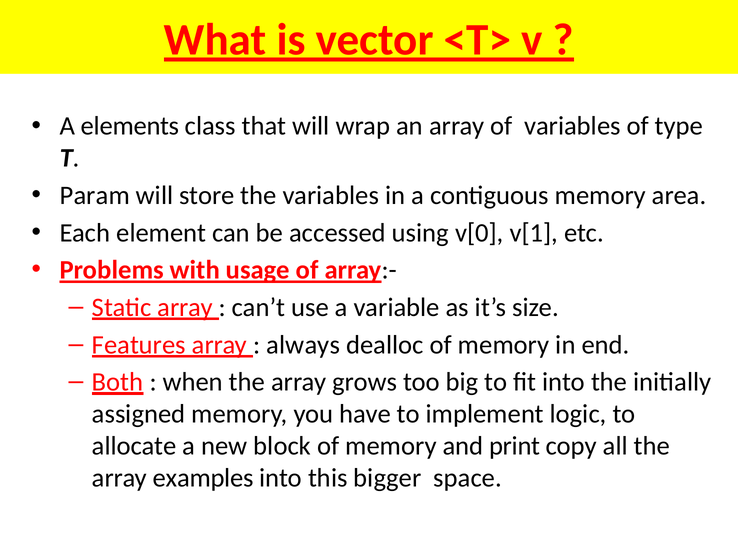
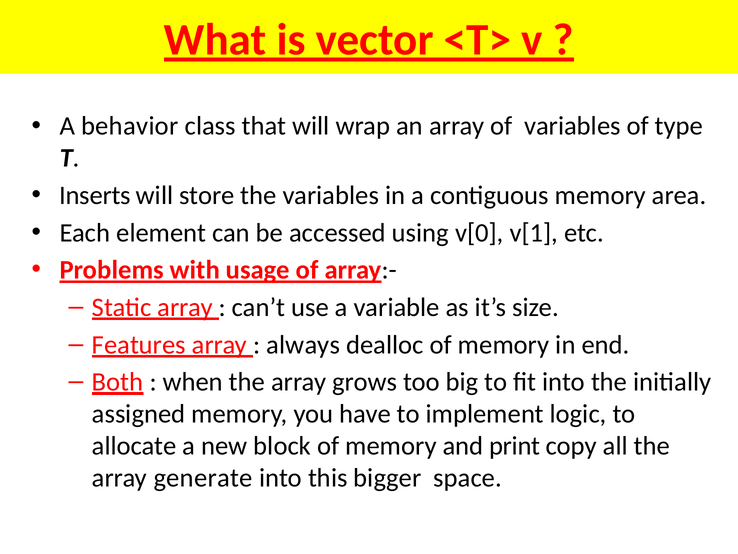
elements: elements -> behavior
Param: Param -> Inserts
examples: examples -> generate
